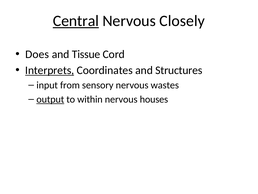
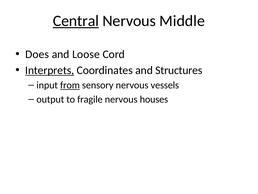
Closely: Closely -> Middle
Tissue: Tissue -> Loose
from underline: none -> present
wastes: wastes -> vessels
output underline: present -> none
within: within -> fragile
